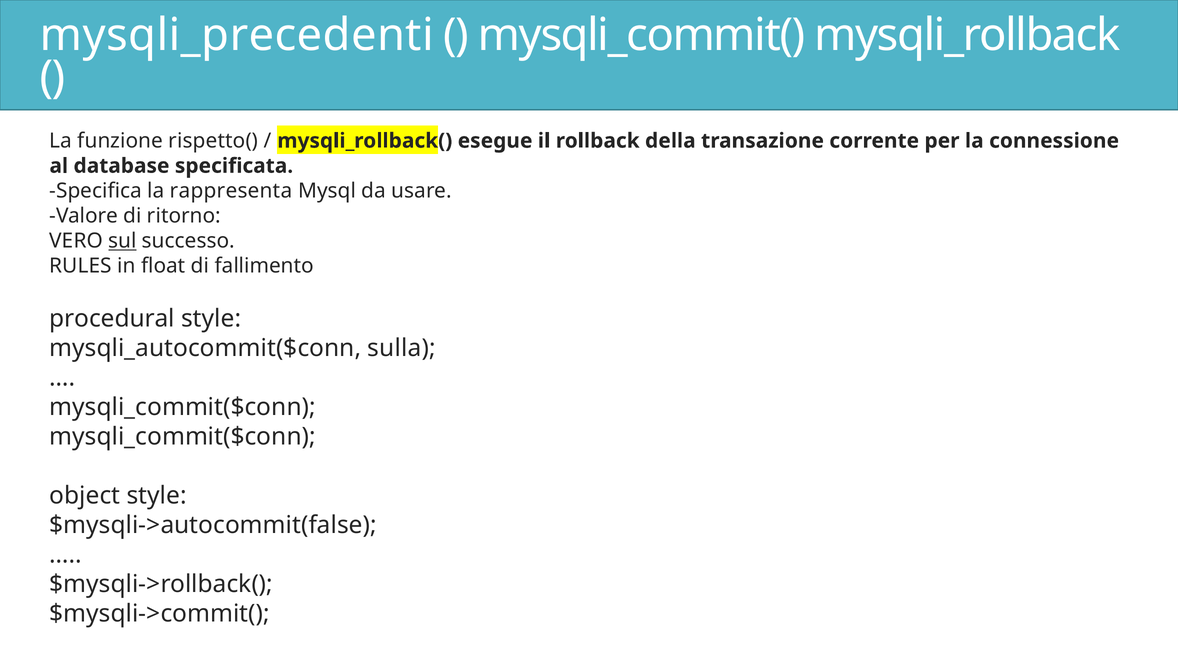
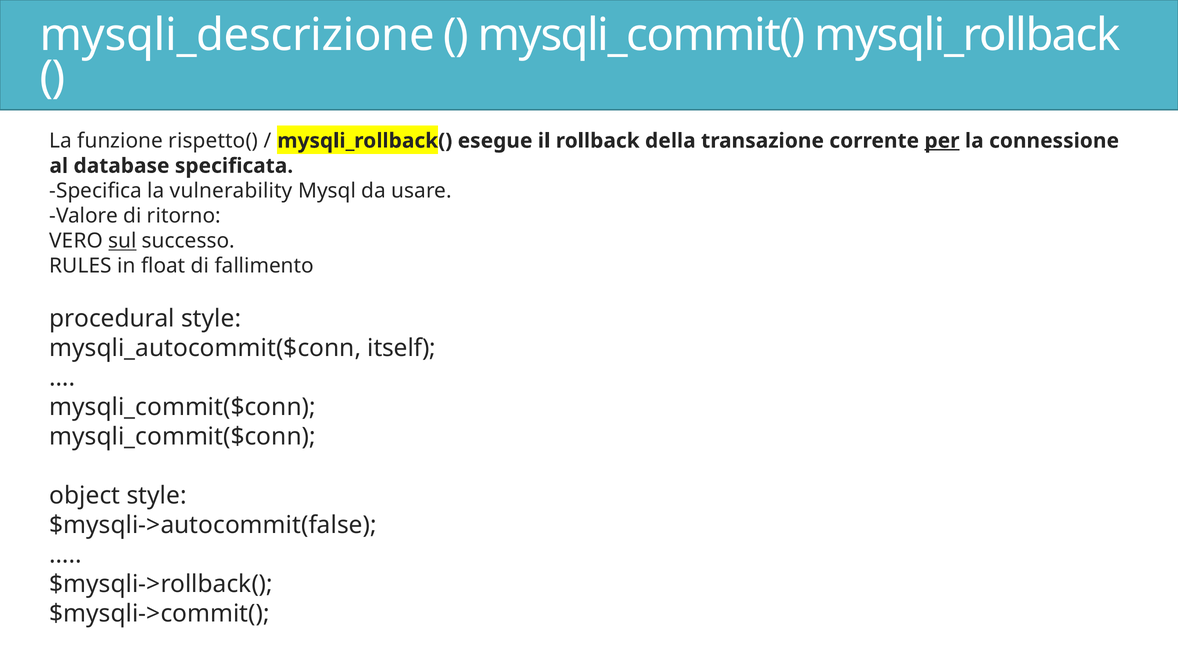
mysqli_precedenti: mysqli_precedenti -> mysqli_descrizione
per underline: none -> present
rappresenta: rappresenta -> vulnerability
sulla: sulla -> itself
